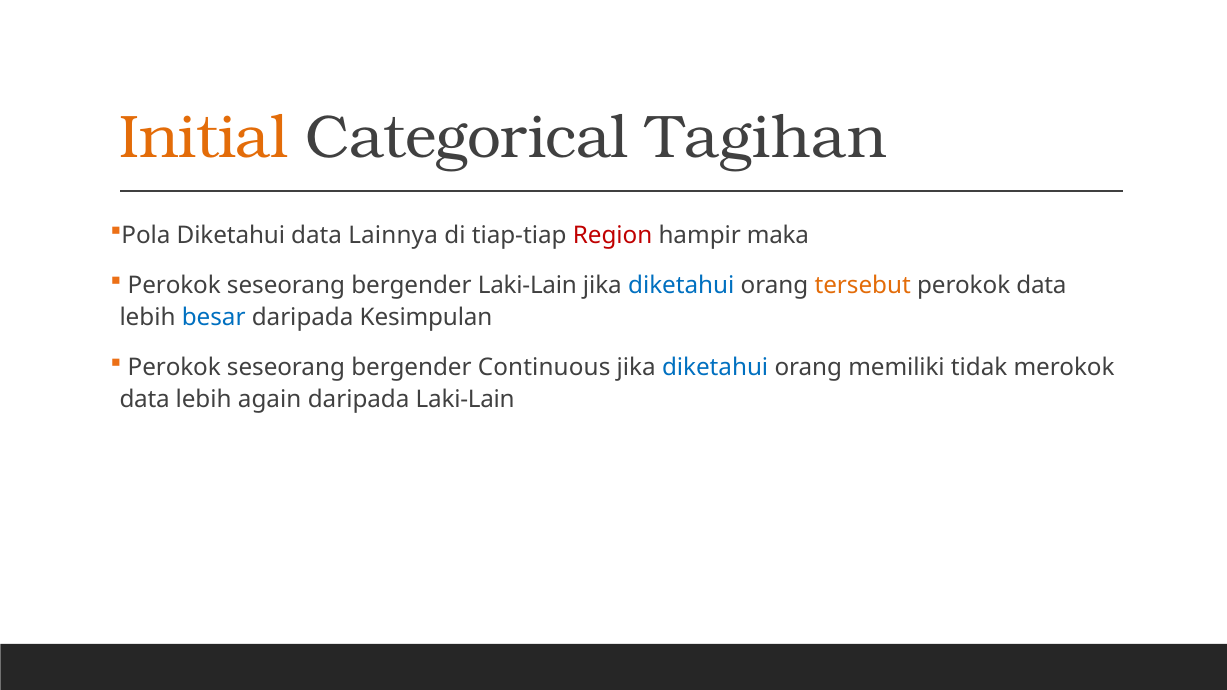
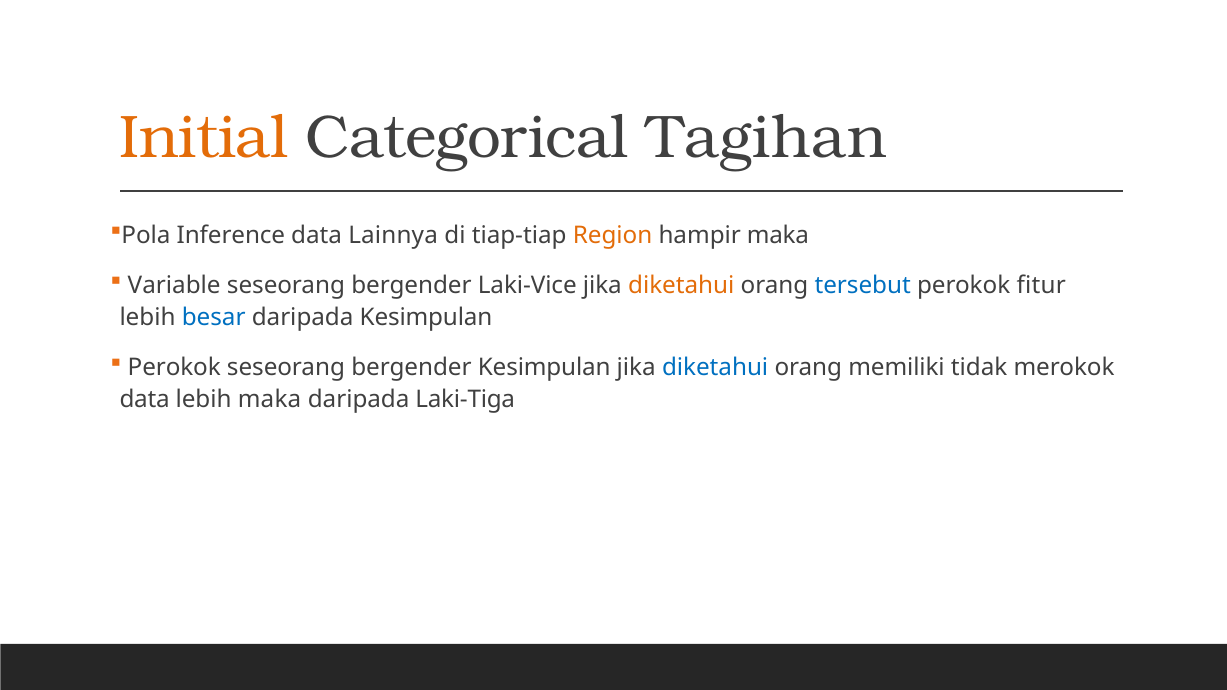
Pola Diketahui: Diketahui -> Inference
Region colour: red -> orange
Perokok at (174, 286): Perokok -> Variable
bergender Laki-Lain: Laki-Lain -> Laki-Vice
diketahui at (681, 286) colour: blue -> orange
tersebut colour: orange -> blue
perokok data: data -> fitur
bergender Continuous: Continuous -> Kesimpulan
lebih again: again -> maka
daripada Laki-Lain: Laki-Lain -> Laki-Tiga
